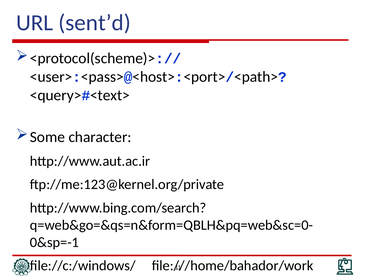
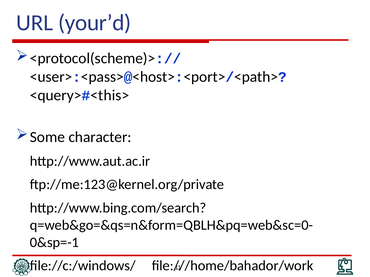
sent’d: sent’d -> your’d
<text>: <text> -> <this>
